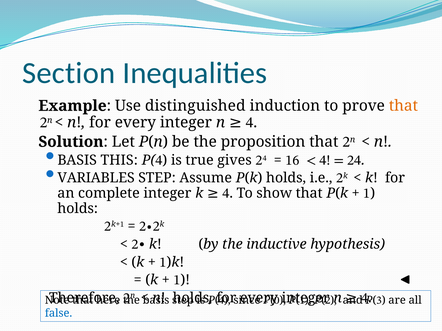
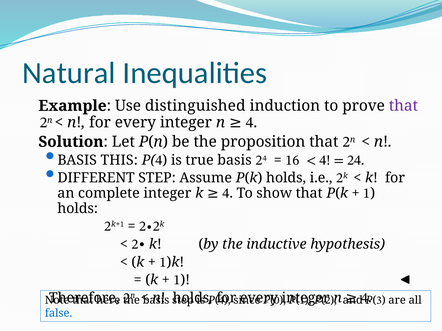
Section: Section -> Natural
that at (403, 106) colour: orange -> purple
true gives: gives -> basis
VARIABLES: VARIABLES -> DIFFERENT
